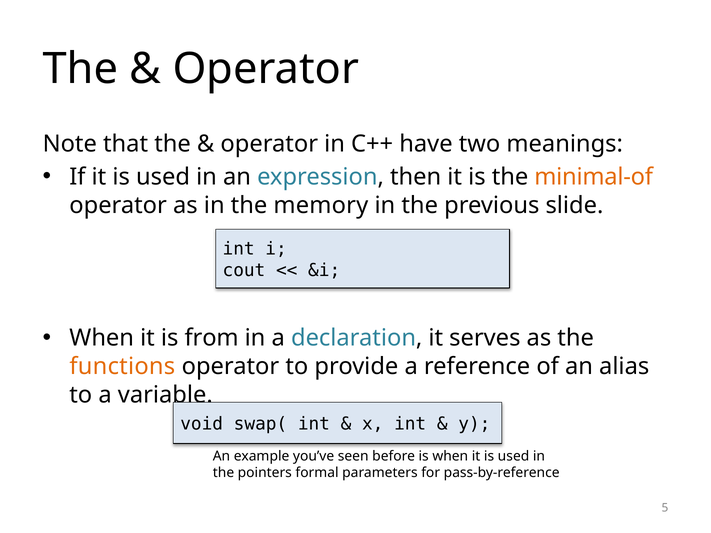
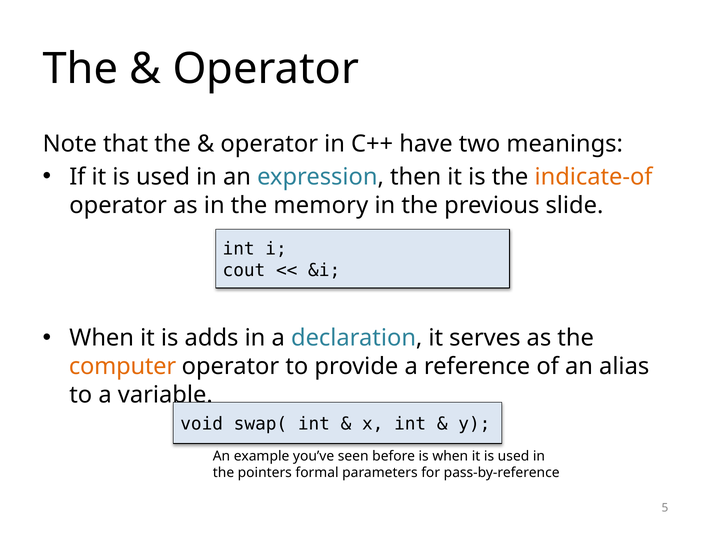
minimal-of: minimal-of -> indicate-of
from: from -> adds
functions: functions -> computer
